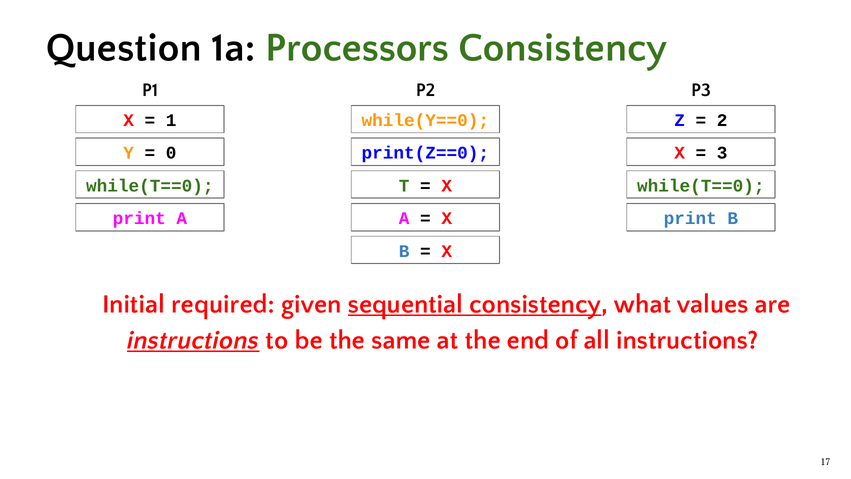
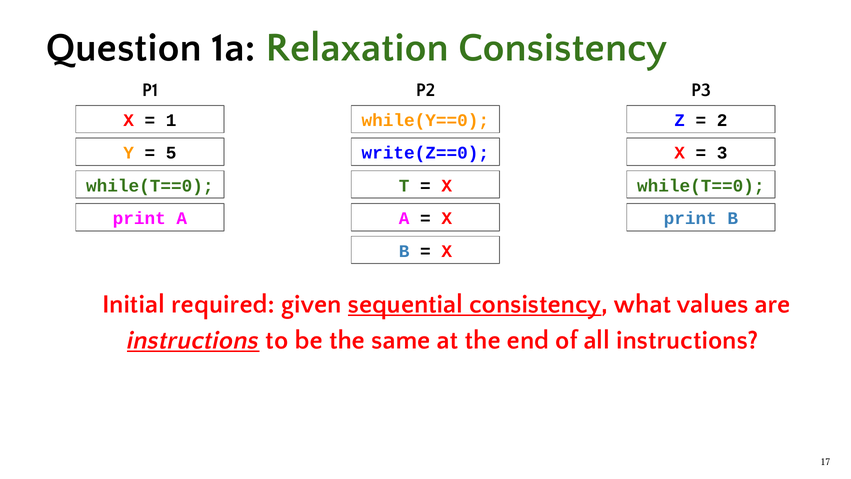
Processors: Processors -> Relaxation
0: 0 -> 5
print(Z==0: print(Z==0 -> write(Z==0
